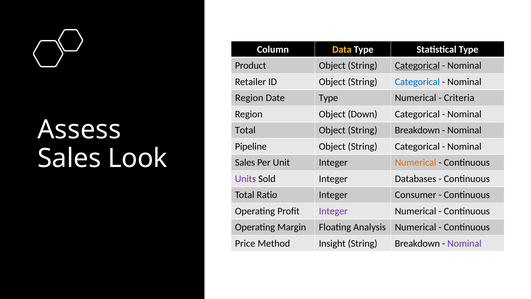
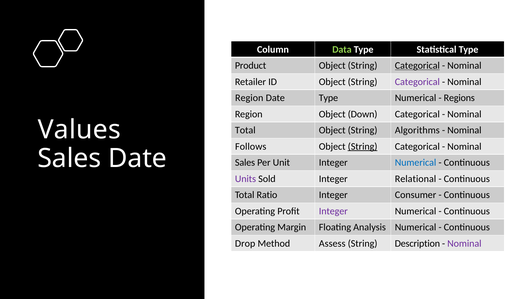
Data colour: yellow -> light green
Categorical at (417, 82) colour: blue -> purple
Criteria: Criteria -> Regions
Assess: Assess -> Values
Object String Breakdown: Breakdown -> Algorithms
Pipeline: Pipeline -> Follows
String at (363, 146) underline: none -> present
Sales Look: Look -> Date
Numerical at (416, 162) colour: orange -> blue
Databases: Databases -> Relational
Price: Price -> Drop
Insight: Insight -> Assess
Breakdown at (417, 243): Breakdown -> Description
